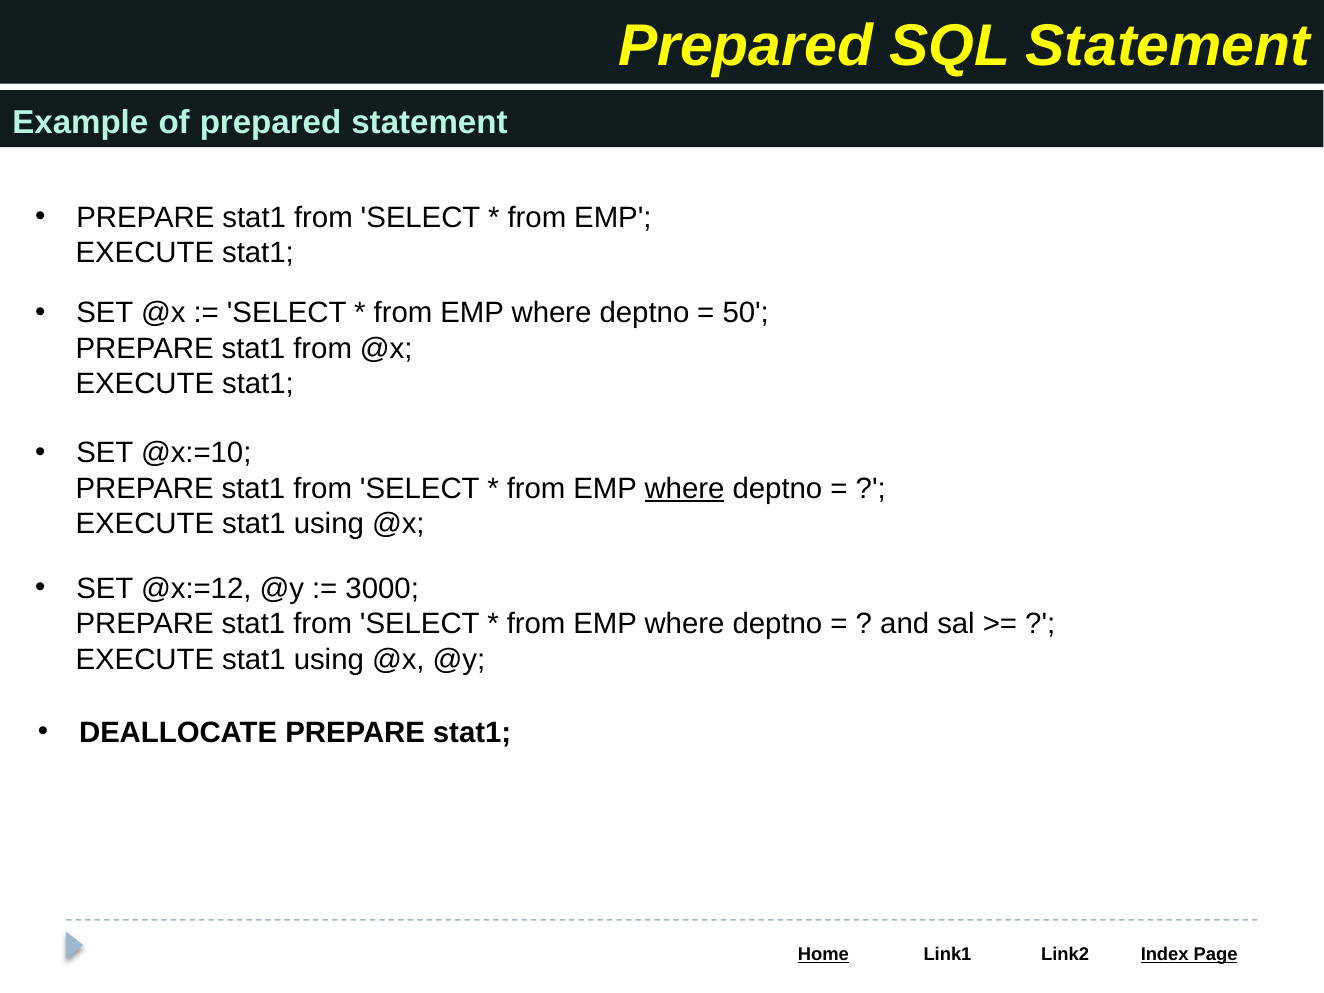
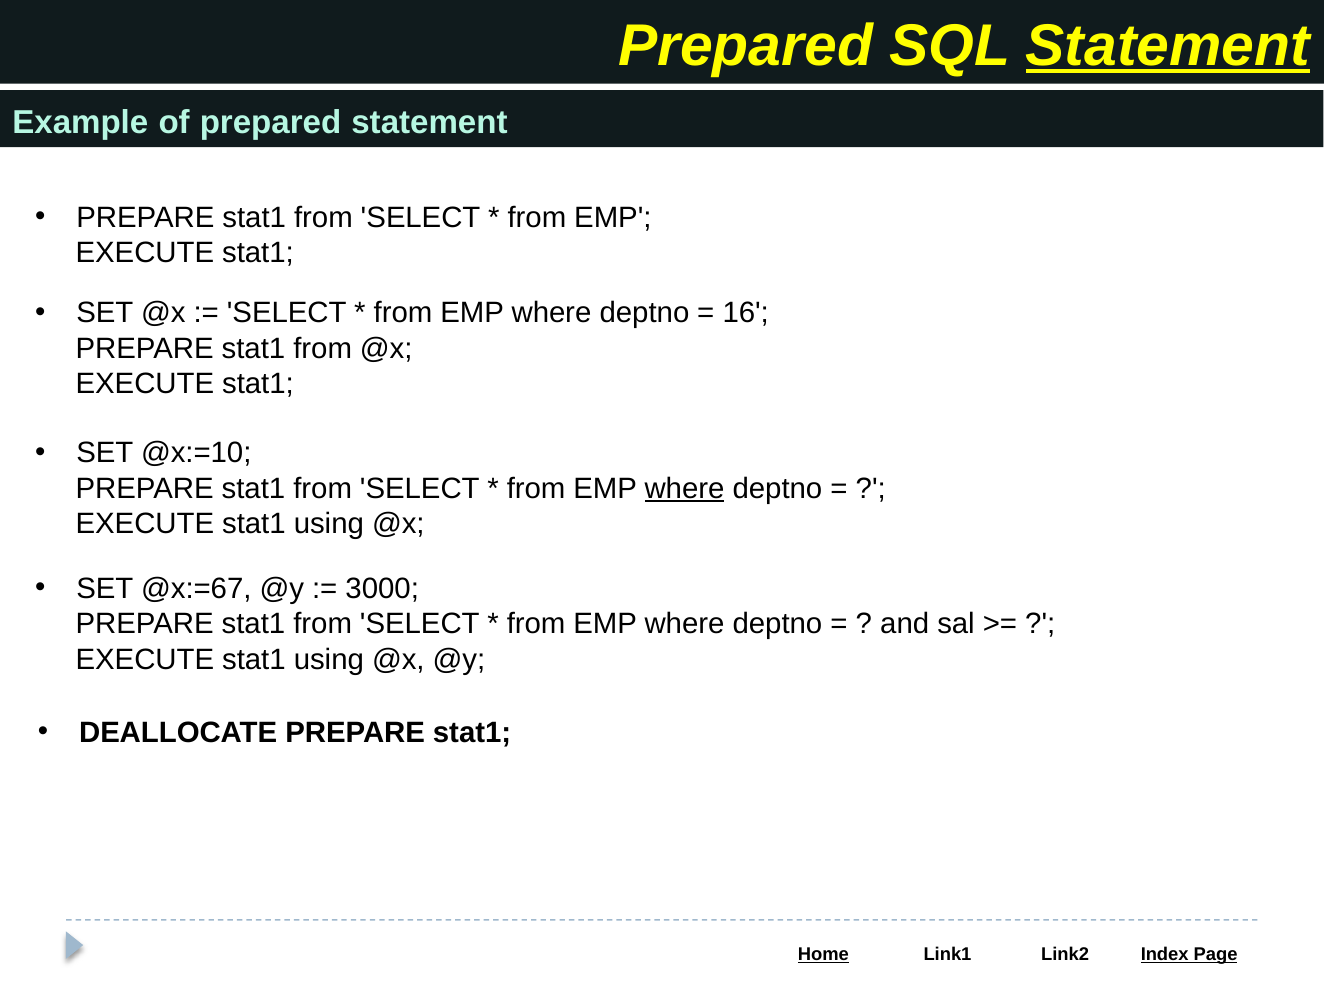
Statement at (1168, 46) underline: none -> present
50: 50 -> 16
@x:=12: @x:=12 -> @x:=67
